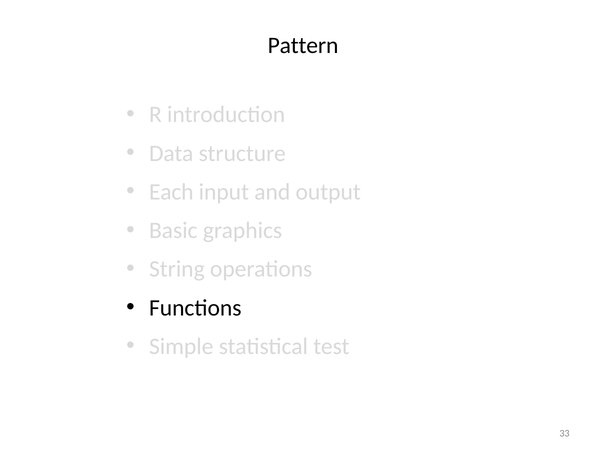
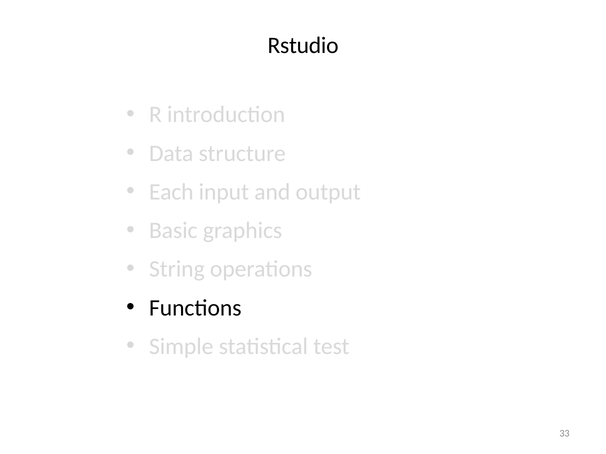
Pattern: Pattern -> Rstudio
